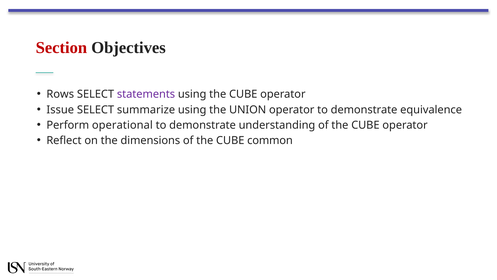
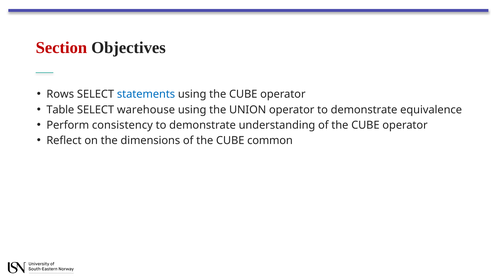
statements colour: purple -> blue
Issue: Issue -> Table
summarize: summarize -> warehouse
operational: operational -> consistency
